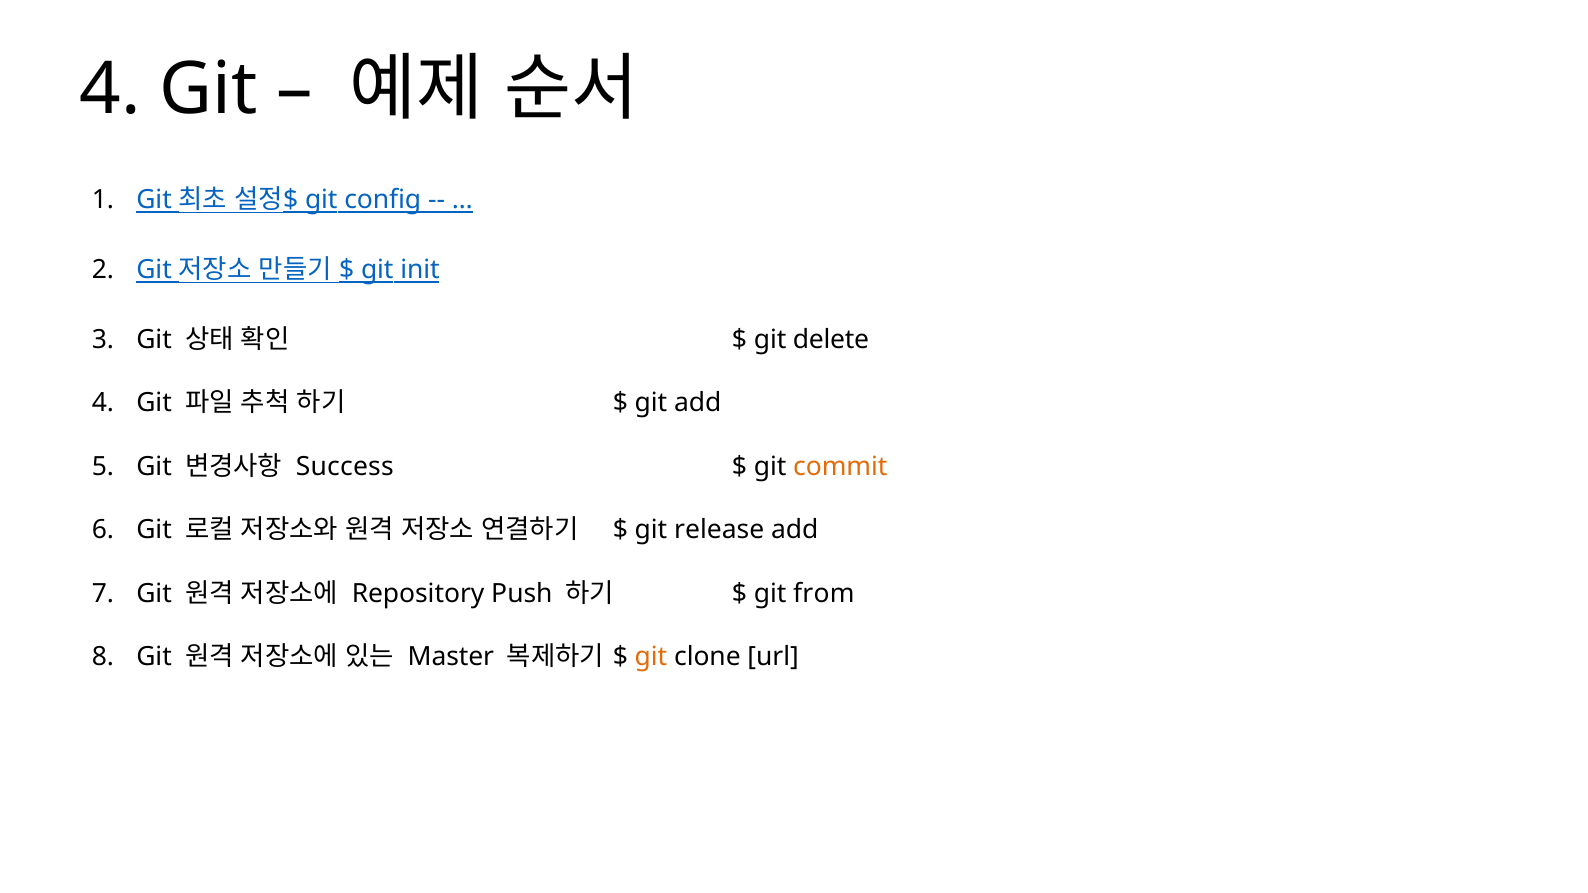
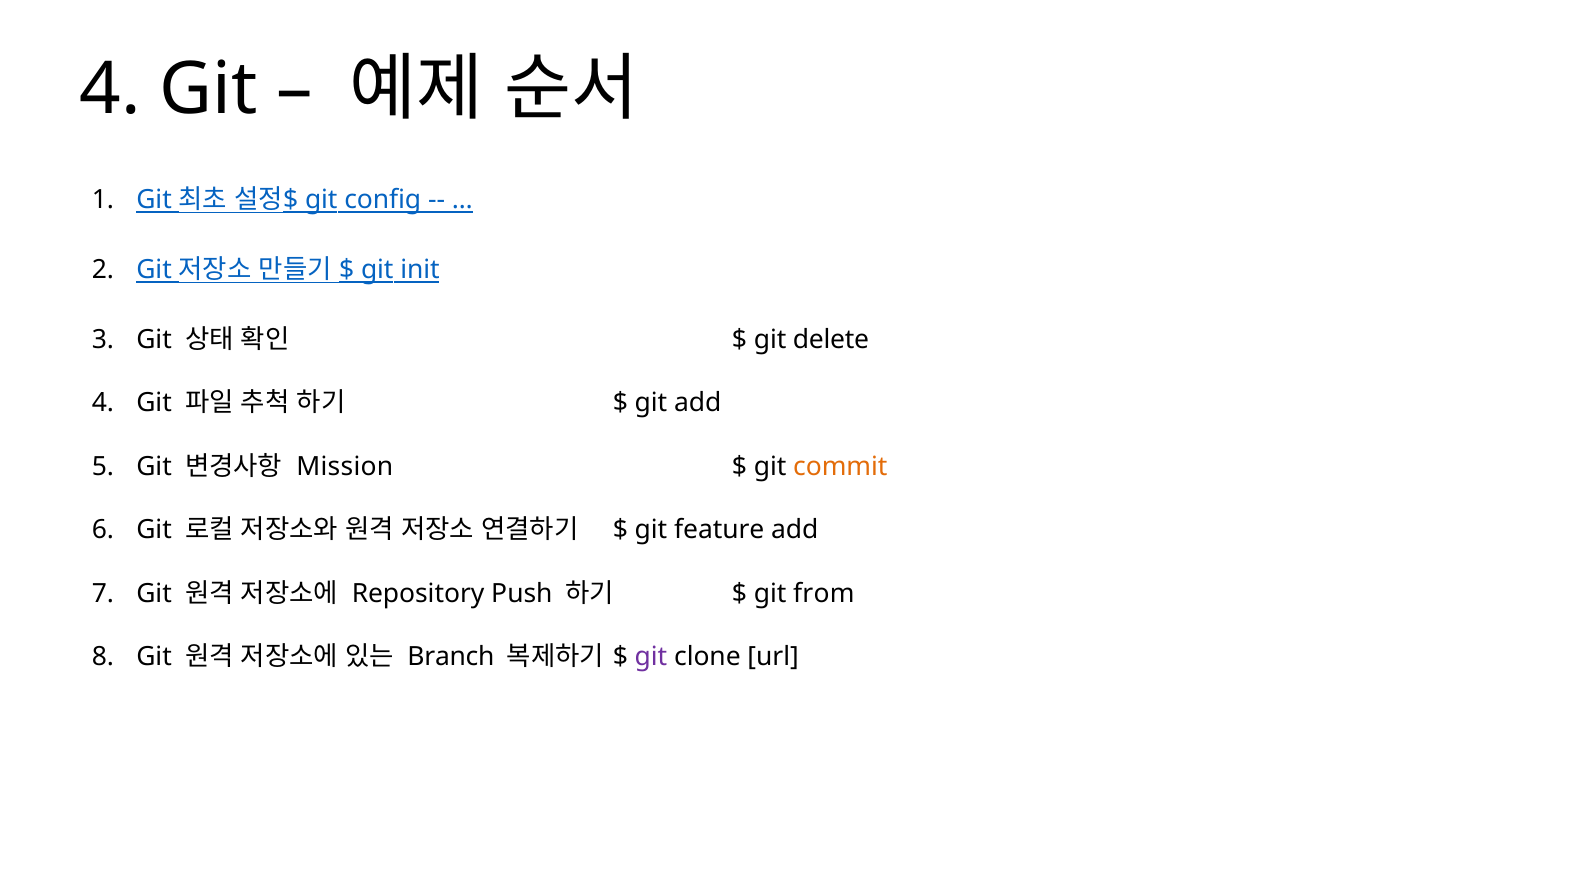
Success: Success -> Mission
release: release -> feature
Master: Master -> Branch
git at (651, 657) colour: orange -> purple
